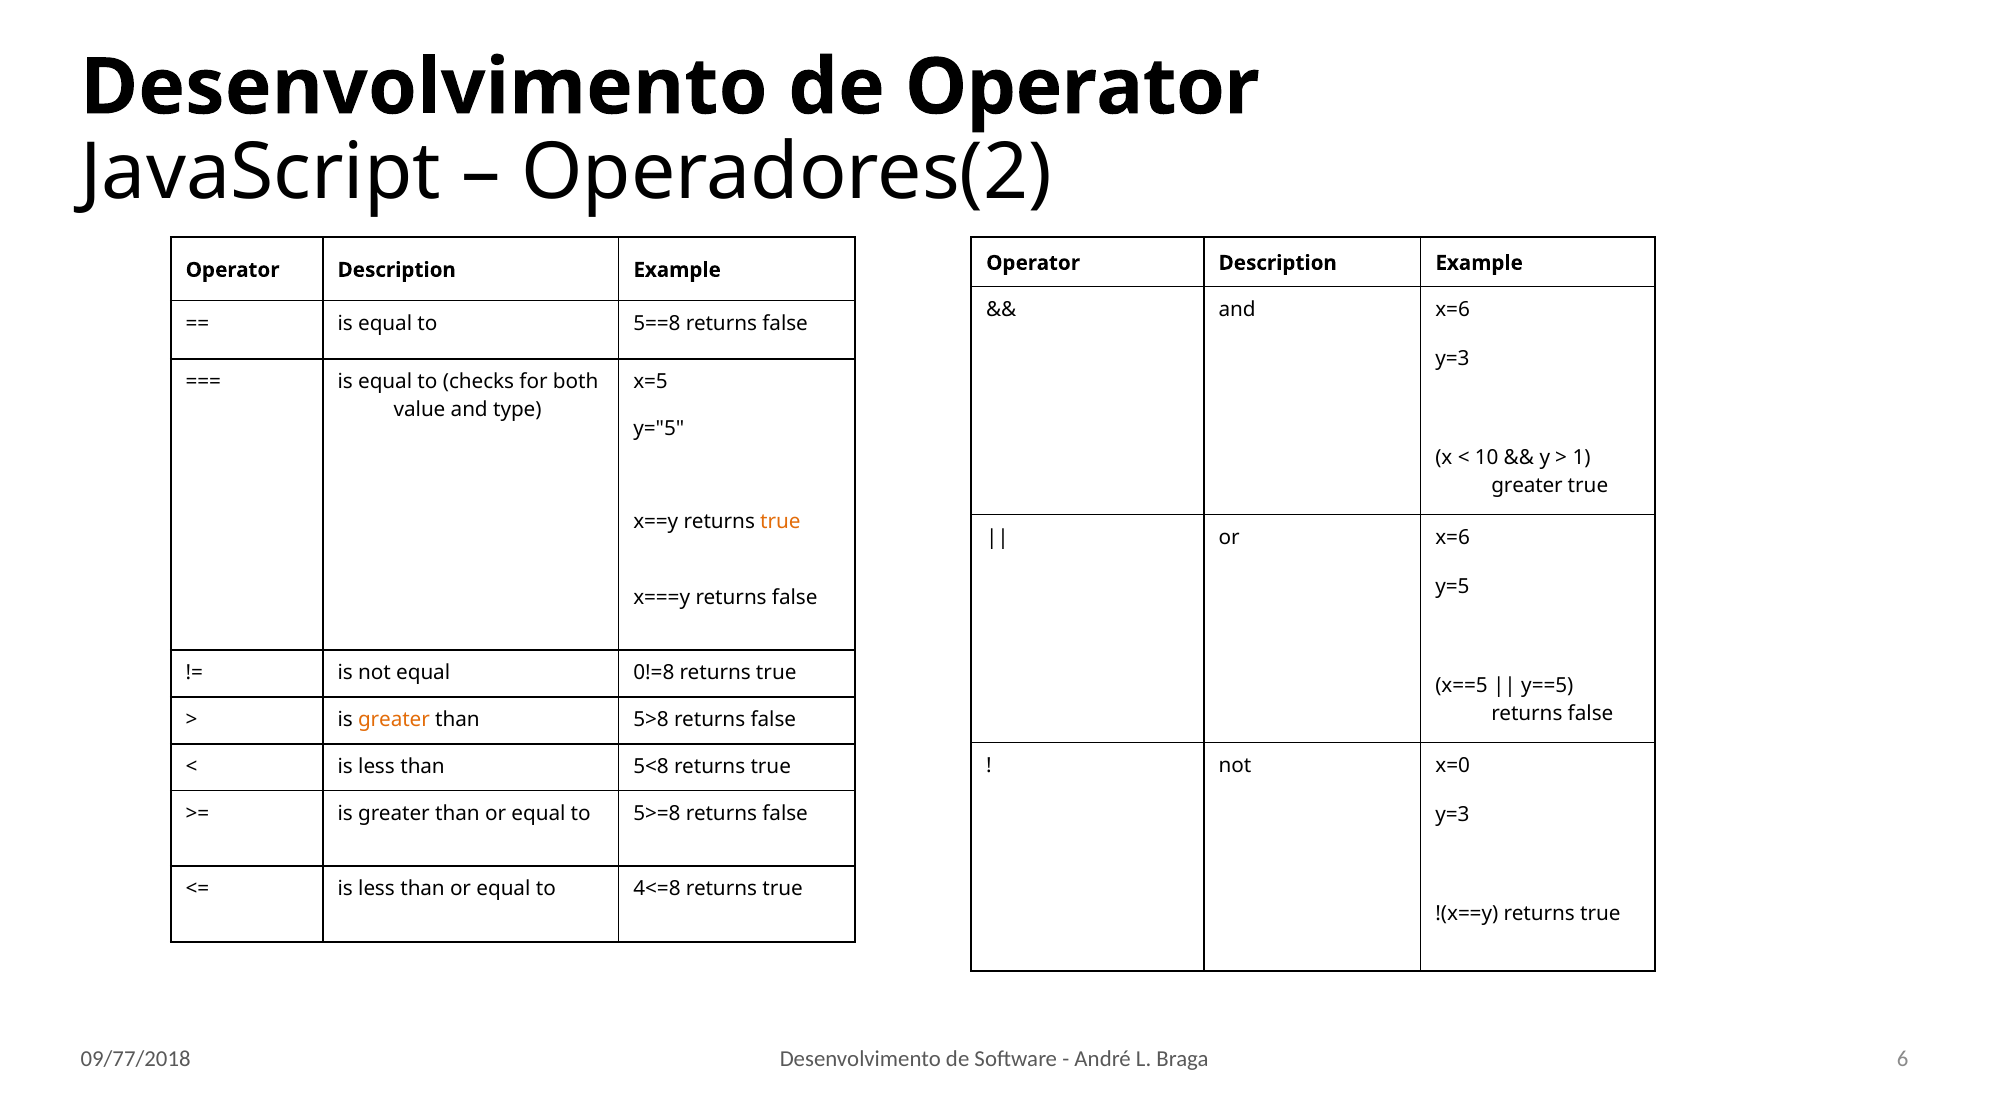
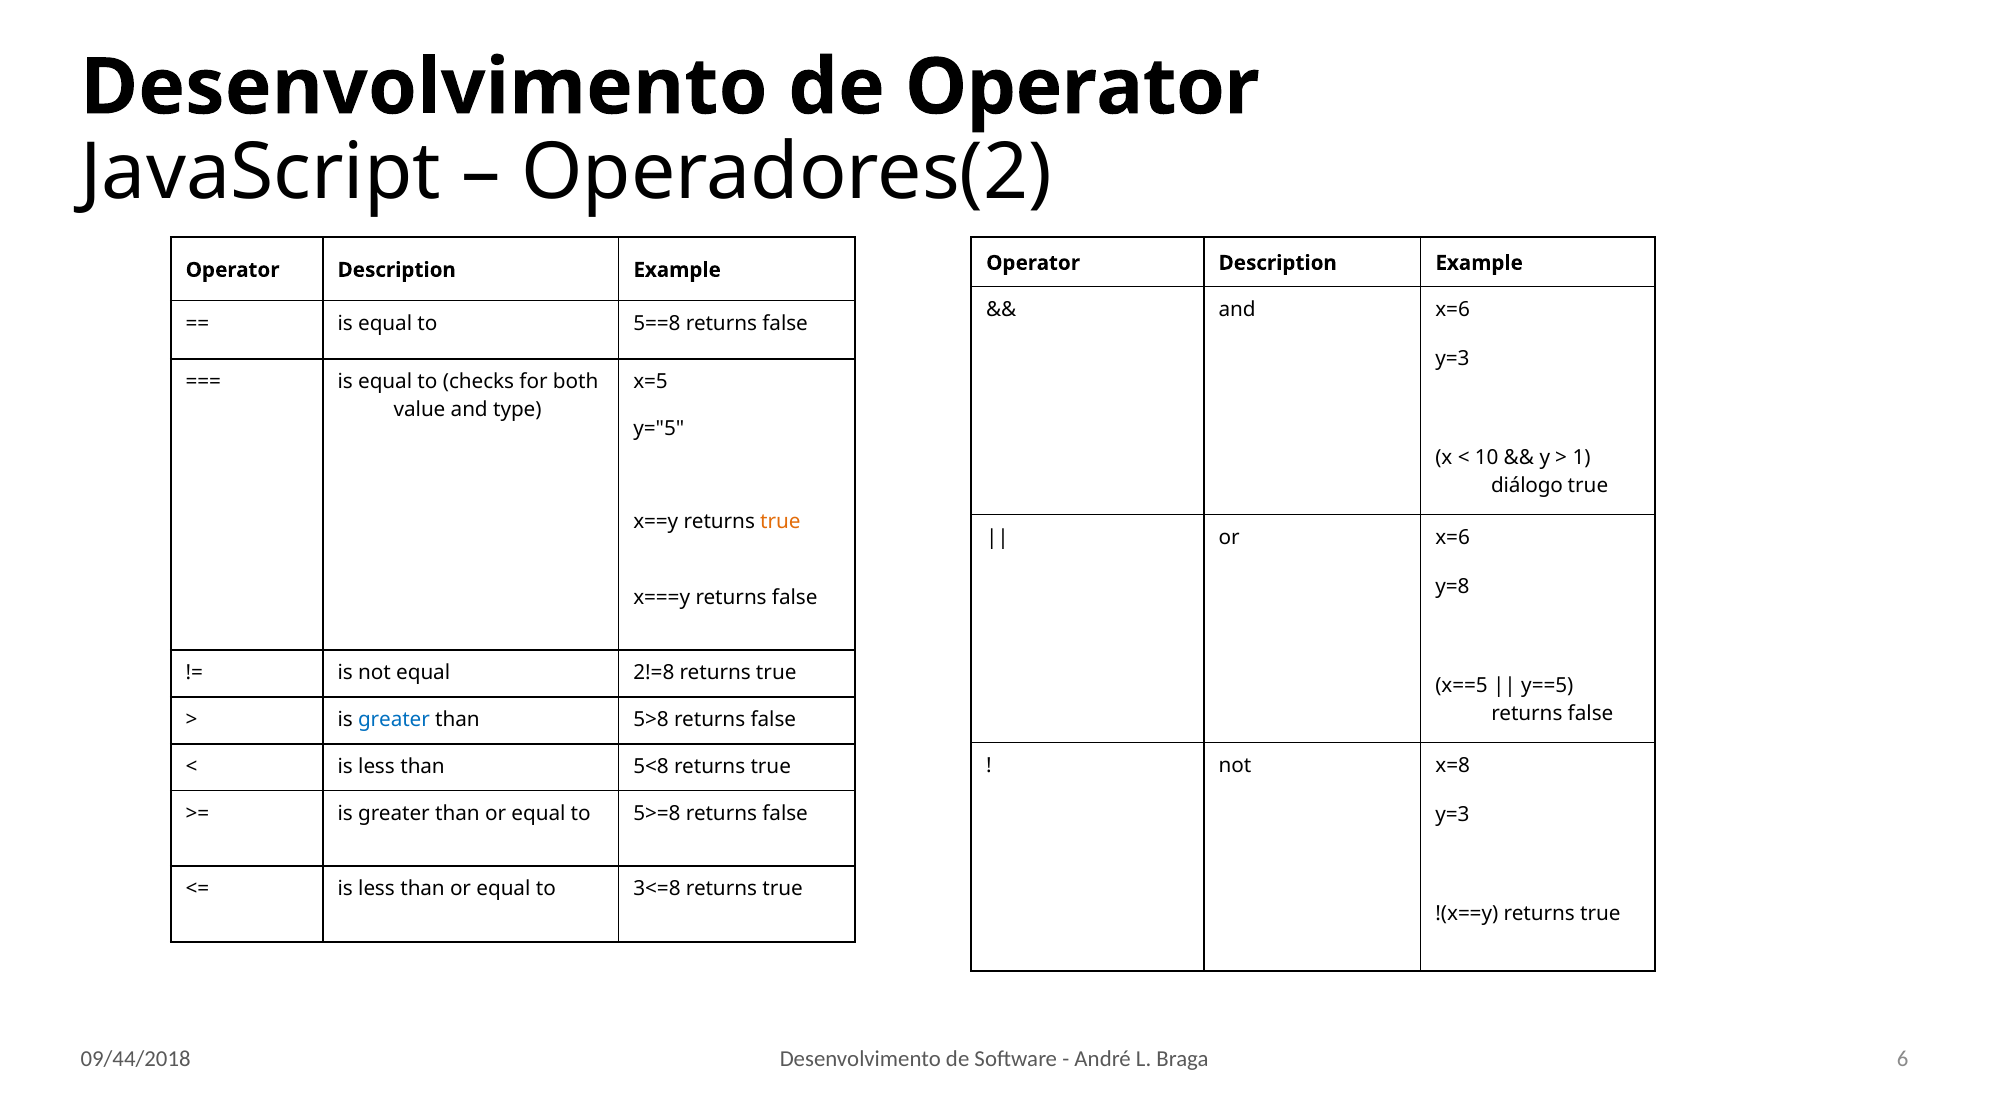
greater at (1527, 485): greater -> diálogo
y=5: y=5 -> y=8
0!=8: 0!=8 -> 2!=8
greater at (394, 720) colour: orange -> blue
x=0: x=0 -> x=8
4<=8: 4<=8 -> 3<=8
09/77/2018: 09/77/2018 -> 09/44/2018
